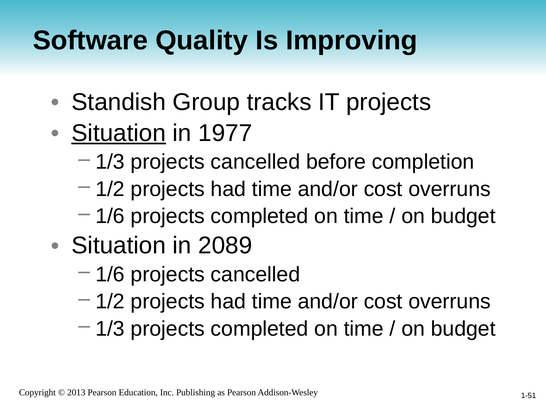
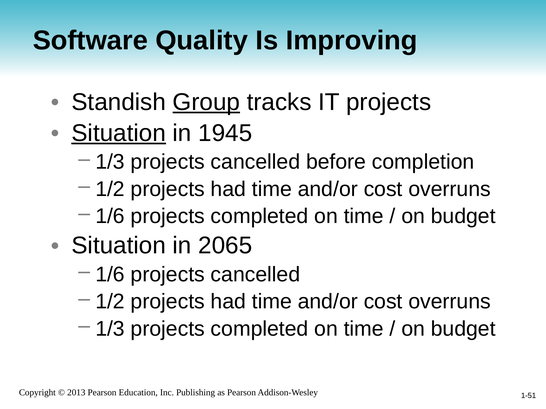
Group underline: none -> present
1977: 1977 -> 1945
2089: 2089 -> 2065
